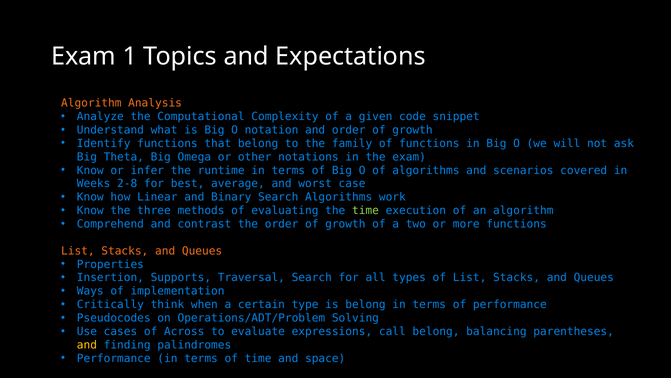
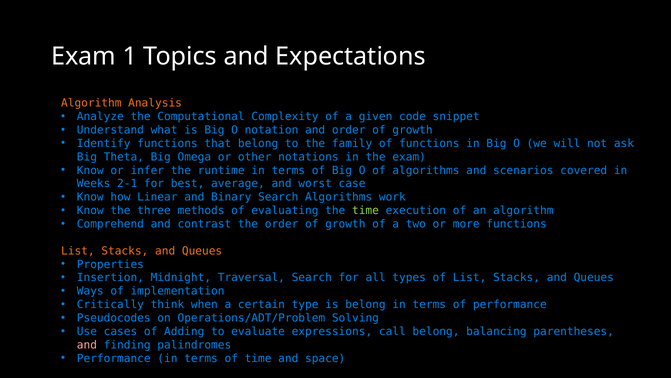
2-8: 2-8 -> 2-1
Supports: Supports -> Midnight
Across: Across -> Adding
and at (87, 344) colour: yellow -> pink
